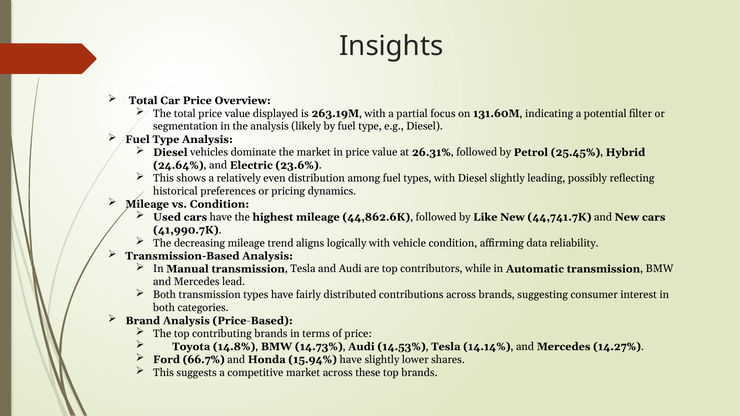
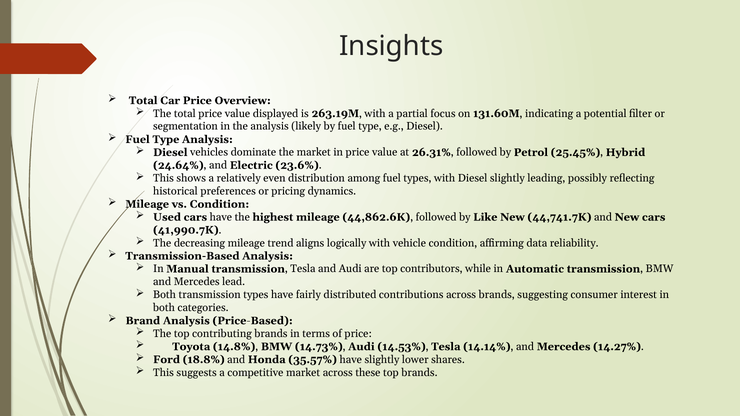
66.7%: 66.7% -> 18.8%
15.94%: 15.94% -> 35.57%
